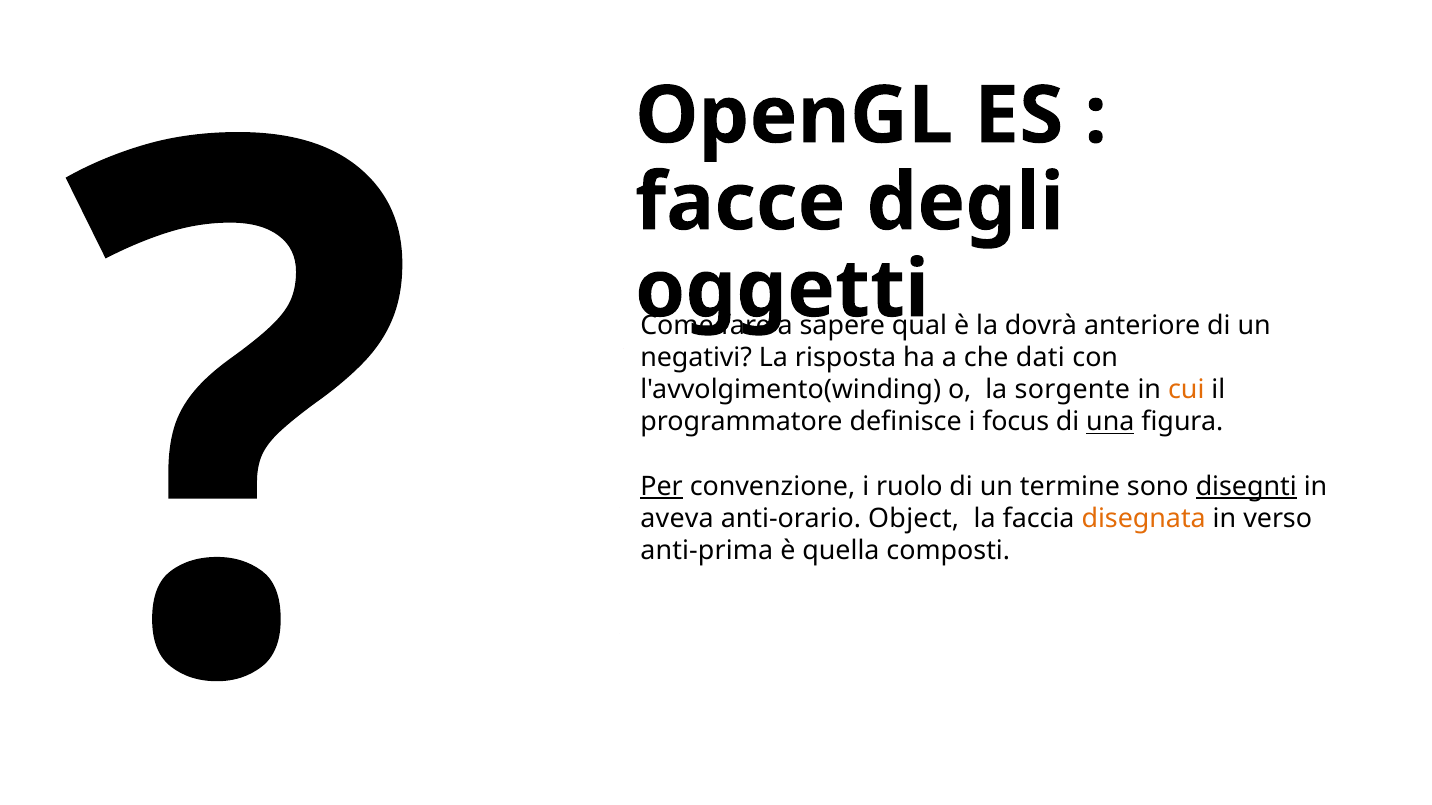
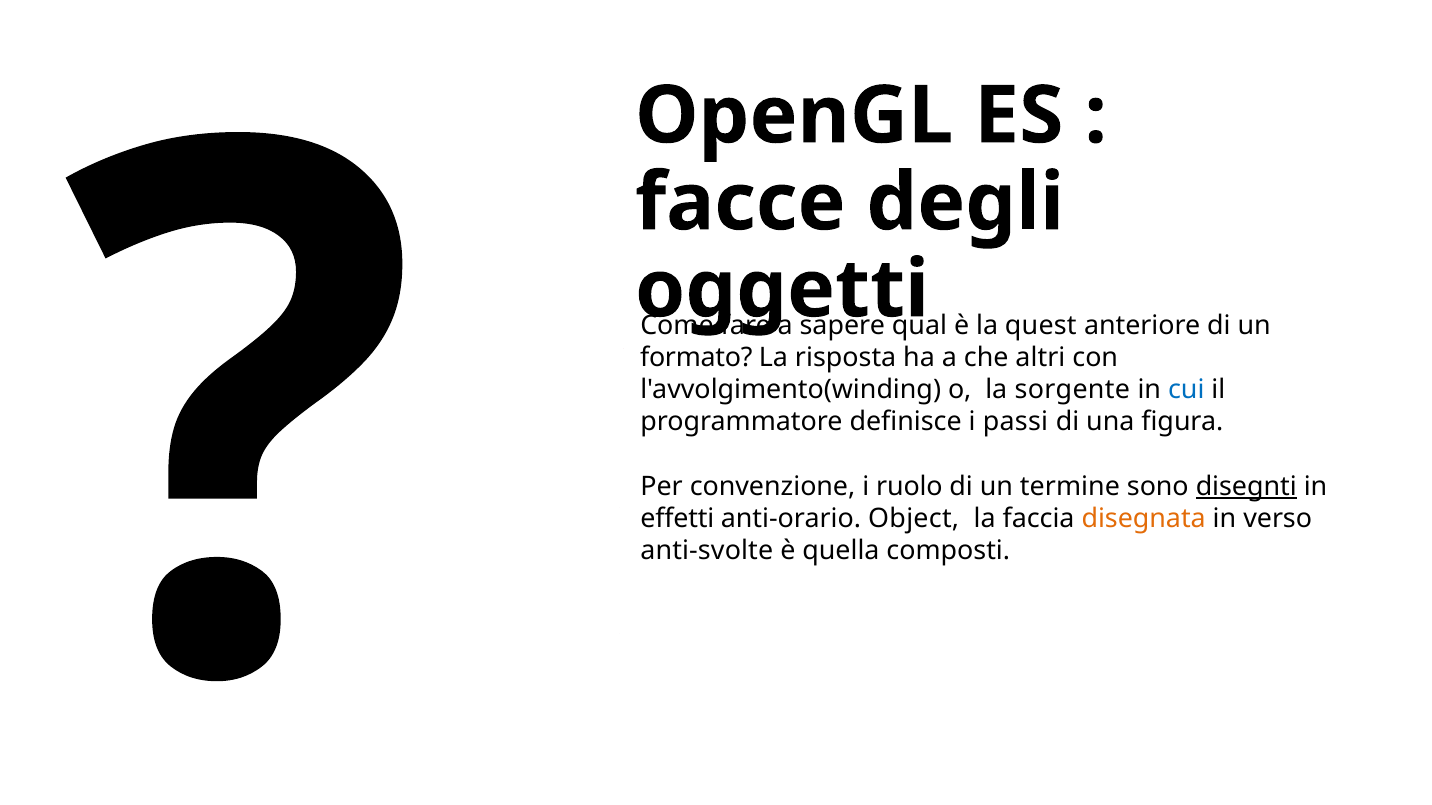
dovrà: dovrà -> quest
negativi: negativi -> formato
dati: dati -> altri
cui colour: orange -> blue
focus: focus -> passi
una underline: present -> none
Per underline: present -> none
aveva: aveva -> effetti
anti-prima: anti-prima -> anti-svolte
